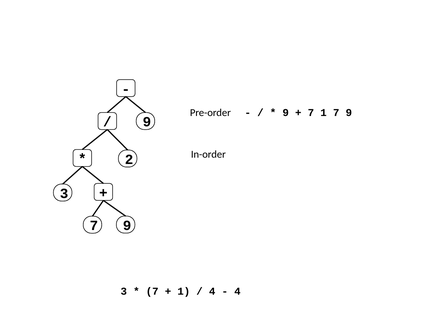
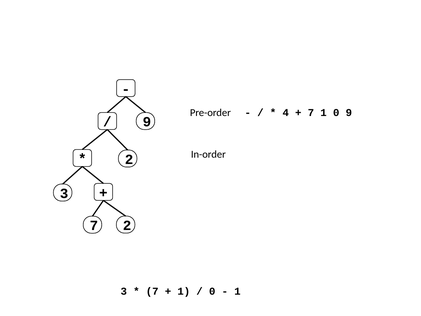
9 at (286, 113): 9 -> 4
1 7: 7 -> 0
9 at (127, 225): 9 -> 2
4 at (212, 291): 4 -> 0
4 at (237, 291): 4 -> 1
